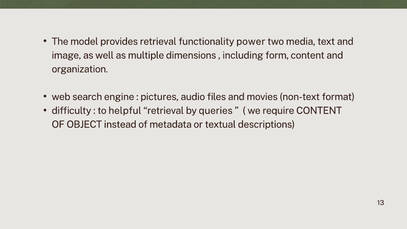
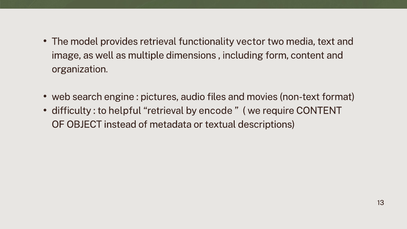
power: power -> vector
queries: queries -> encode
